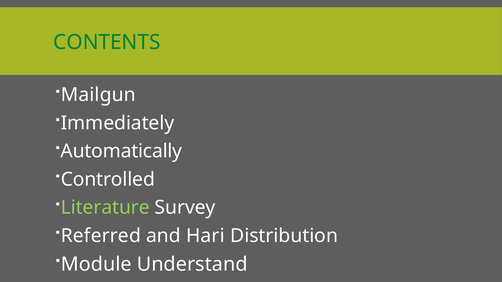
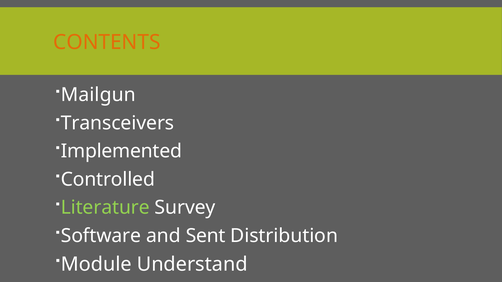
CONTENTS colour: green -> orange
Immediately: Immediately -> Transceivers
Automatically: Automatically -> Implemented
Referred: Referred -> Software
Hari: Hari -> Sent
